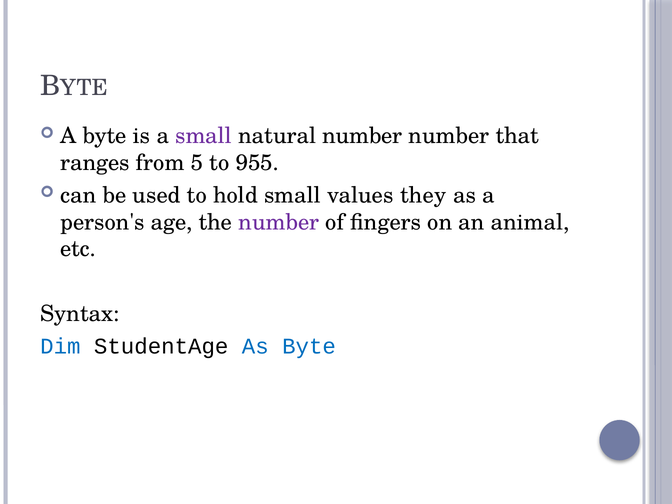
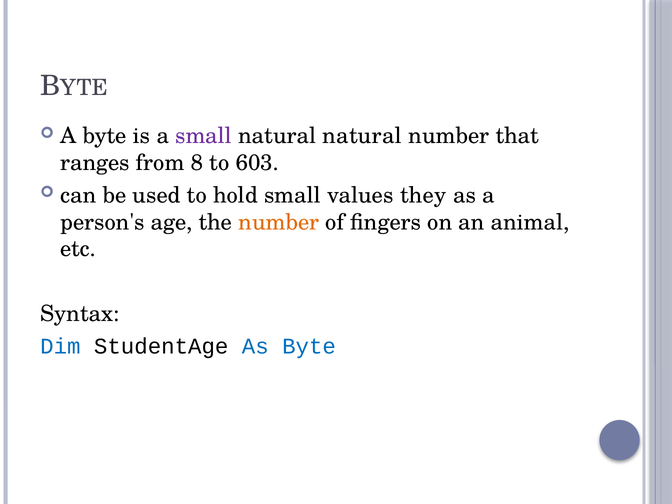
natural number: number -> natural
5: 5 -> 8
955: 955 -> 603
number at (279, 222) colour: purple -> orange
